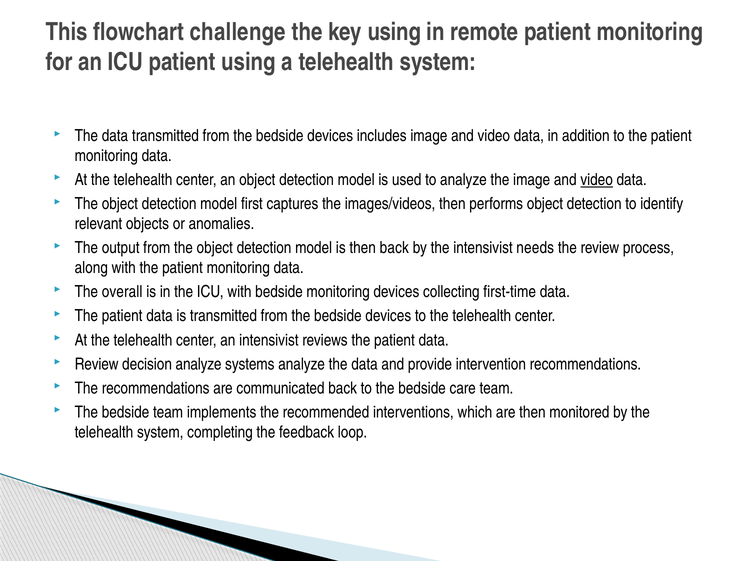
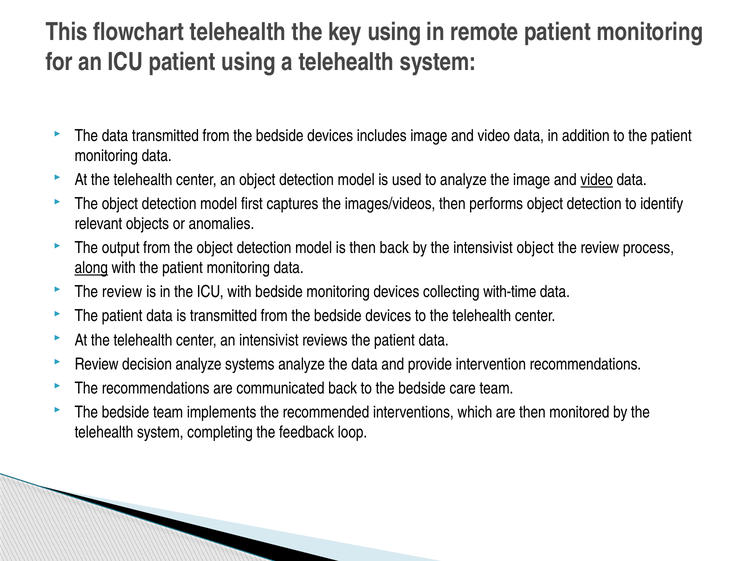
flowchart challenge: challenge -> telehealth
intensivist needs: needs -> object
along underline: none -> present
overall at (122, 292): overall -> review
first-time: first-time -> with-time
